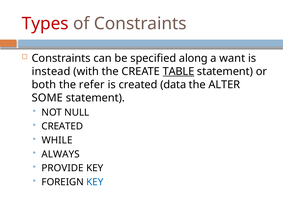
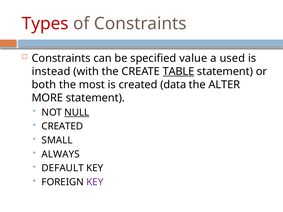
along: along -> value
want: want -> used
refer: refer -> most
SOME: SOME -> MORE
NULL underline: none -> present
WHILE: WHILE -> SMALL
PROVIDE: PROVIDE -> DEFAULT
KEY at (95, 182) colour: blue -> purple
